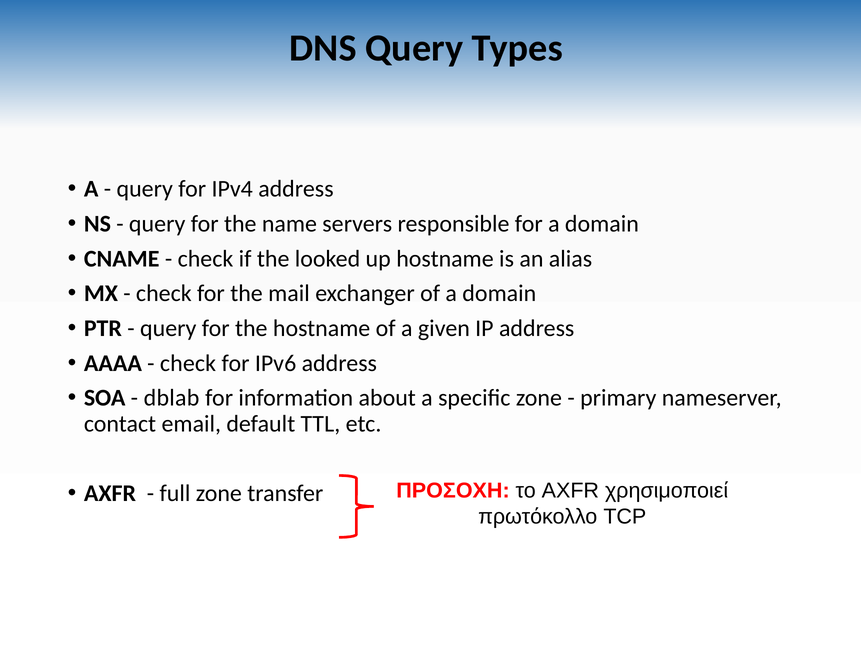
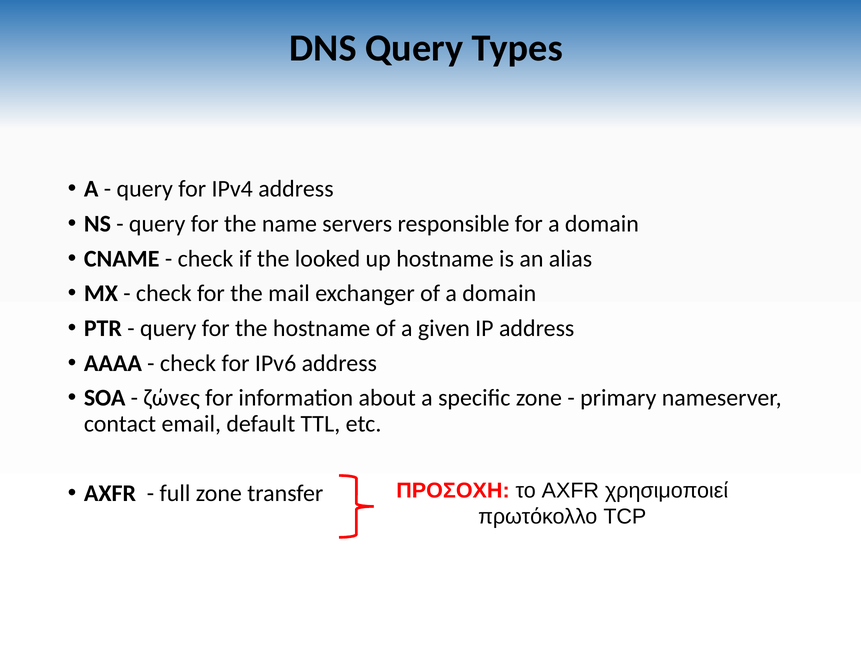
dblab: dblab -> ζώνες
